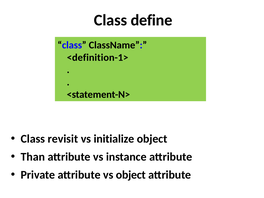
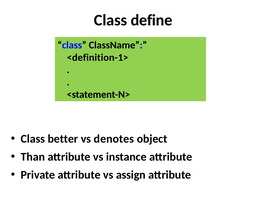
revisit: revisit -> better
initialize: initialize -> denotes
vs object: object -> assign
